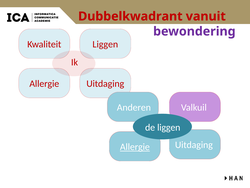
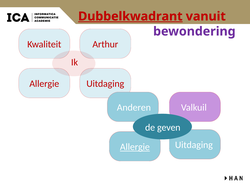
Dubbelkwadrant underline: none -> present
Kwaliteit Liggen: Liggen -> Arthur
de liggen: liggen -> geven
